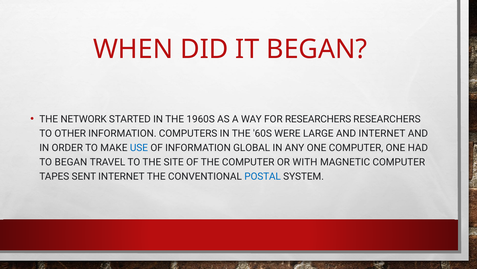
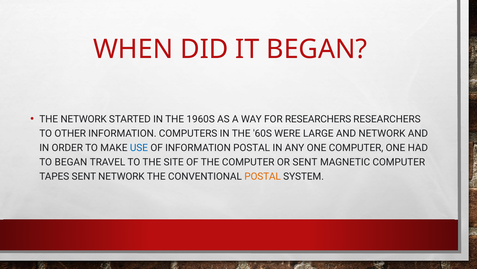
AND INTERNET: INTERNET -> NETWORK
INFORMATION GLOBAL: GLOBAL -> POSTAL
OR WITH: WITH -> SENT
SENT INTERNET: INTERNET -> NETWORK
POSTAL at (263, 176) colour: blue -> orange
